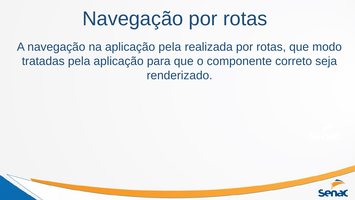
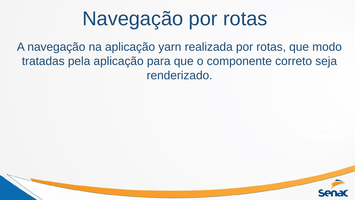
aplicação pela: pela -> yarn
